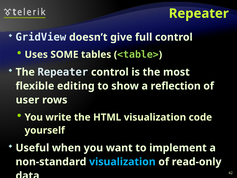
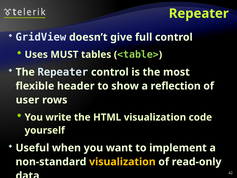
SOME: SOME -> MUST
editing: editing -> header
visualization at (122, 162) colour: light blue -> yellow
